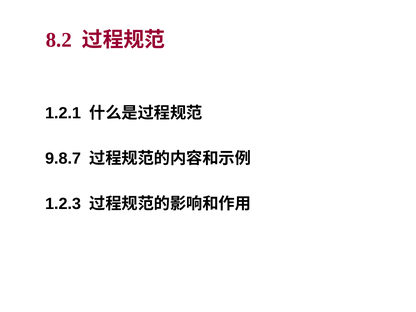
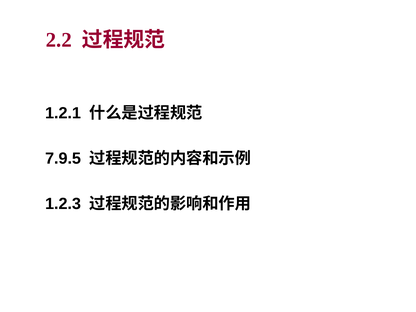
8.2: 8.2 -> 2.2
9.8.7: 9.8.7 -> 7.9.5
